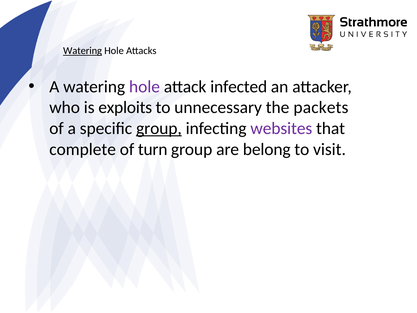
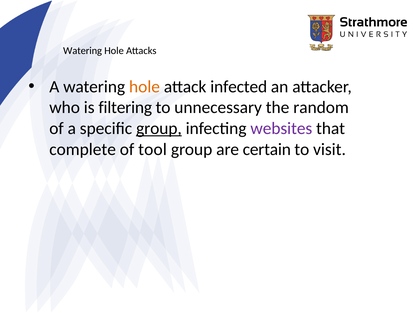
Watering at (83, 51) underline: present -> none
hole at (145, 87) colour: purple -> orange
exploits: exploits -> filtering
packets: packets -> random
turn: turn -> tool
belong: belong -> certain
